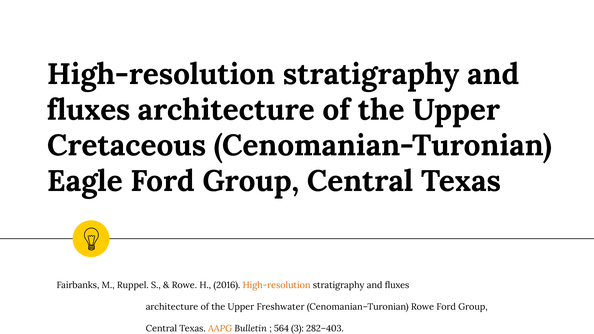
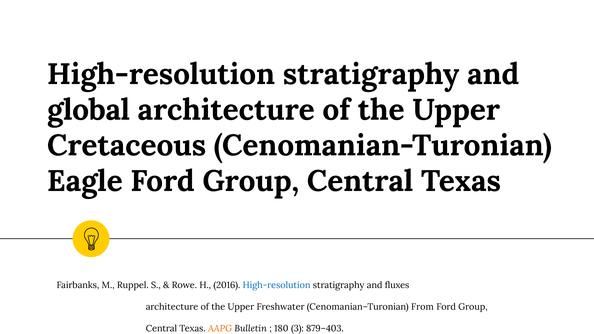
fluxes at (88, 110): fluxes -> global
High-resolution at (277, 285) colour: orange -> blue
Cenomanian–Turonian Rowe: Rowe -> From
564: 564 -> 180
282–403: 282–403 -> 879–403
